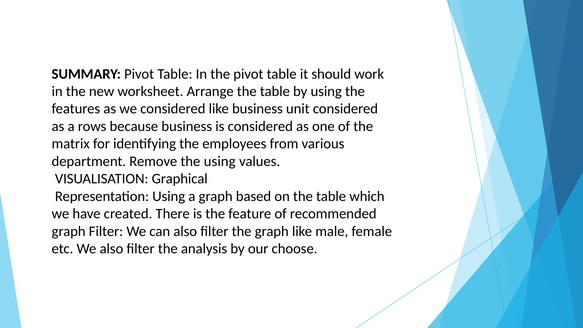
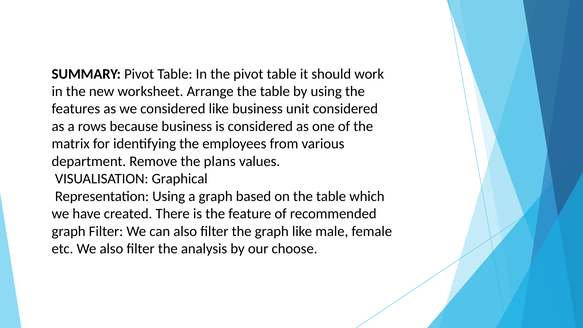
the using: using -> plans
